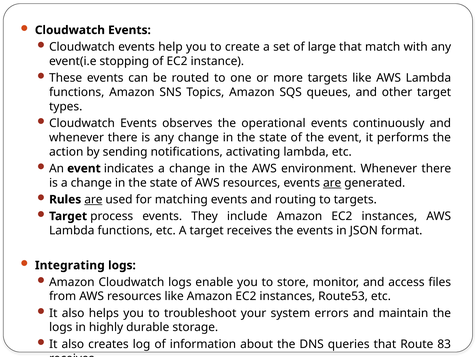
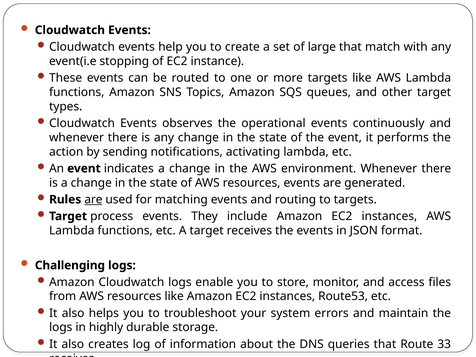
are at (332, 183) underline: present -> none
Integrating: Integrating -> Challenging
83: 83 -> 33
